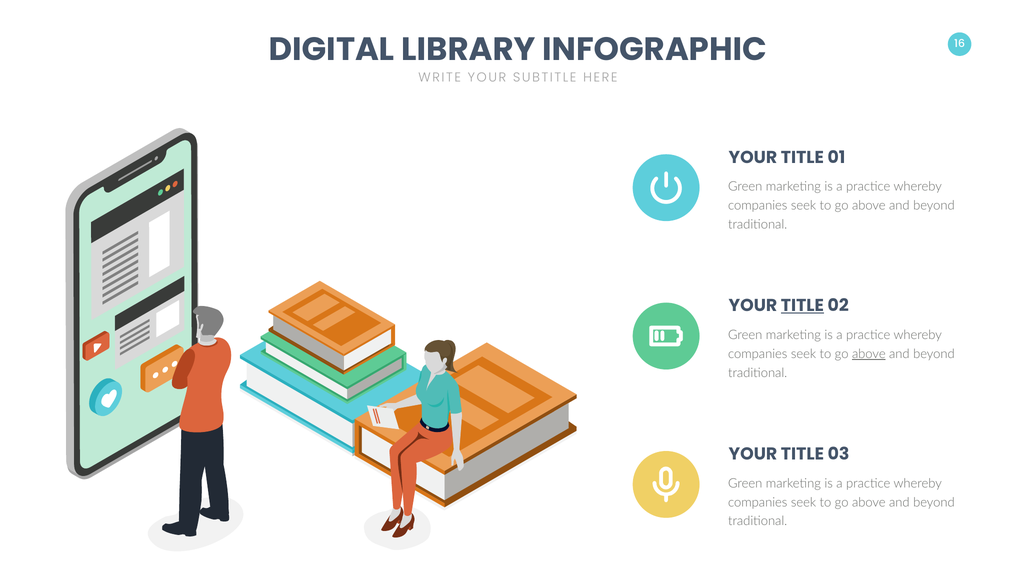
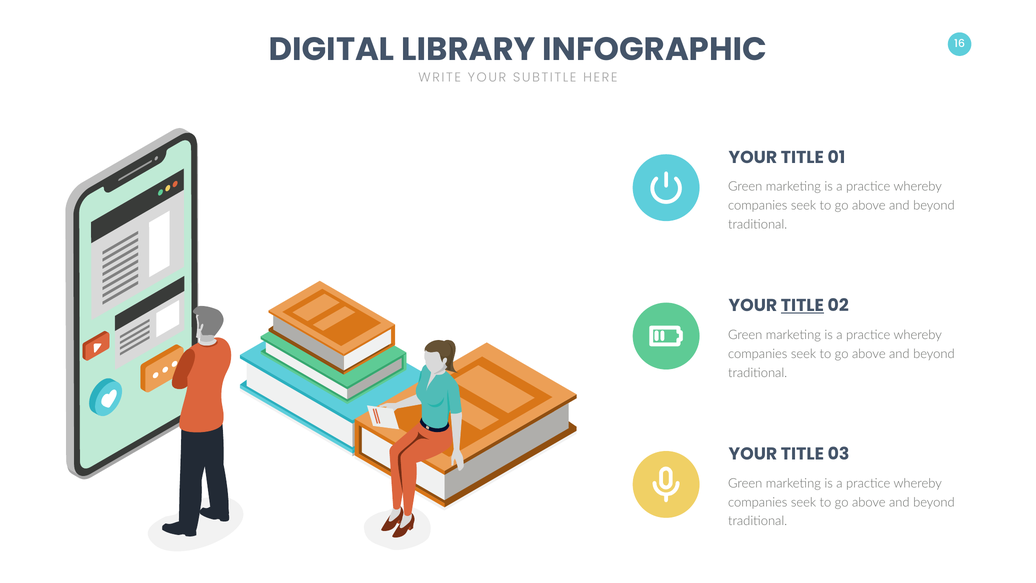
above at (869, 354) underline: present -> none
